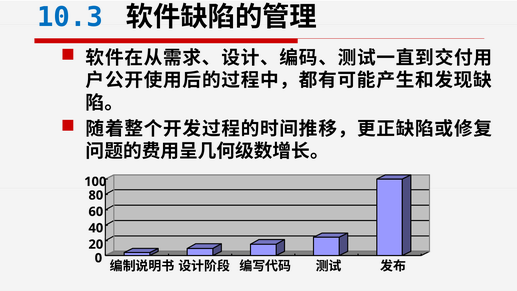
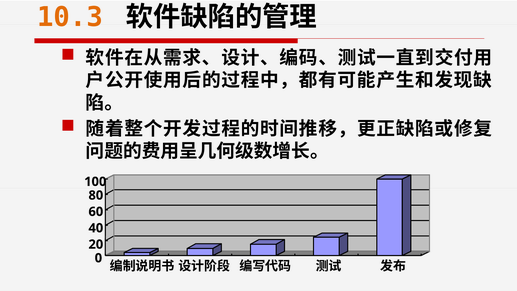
10.3 colour: blue -> orange
